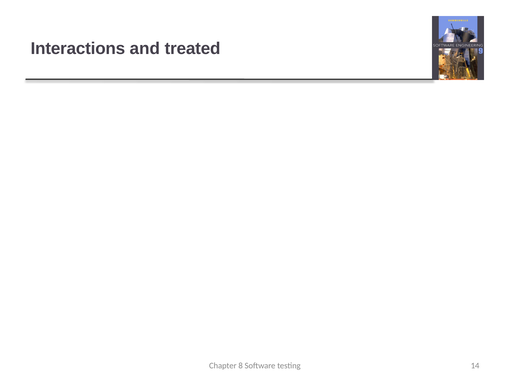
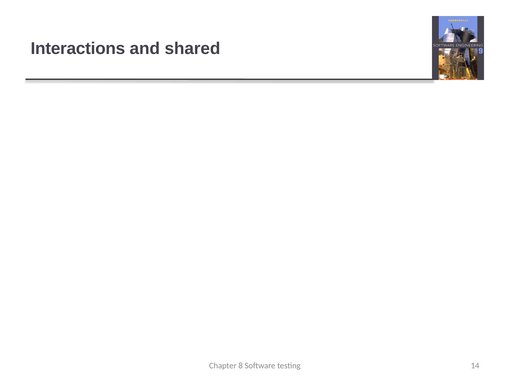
treated: treated -> shared
